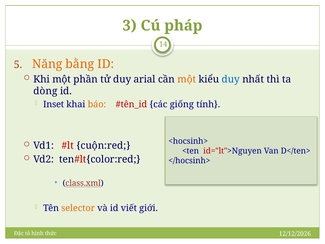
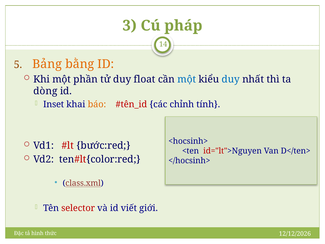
Năng: Năng -> Bảng
arial: arial -> float
một at (187, 79) colour: orange -> blue
giống: giống -> chỉnh
cuộn:red: cuộn:red -> bước:red
selector colour: orange -> red
